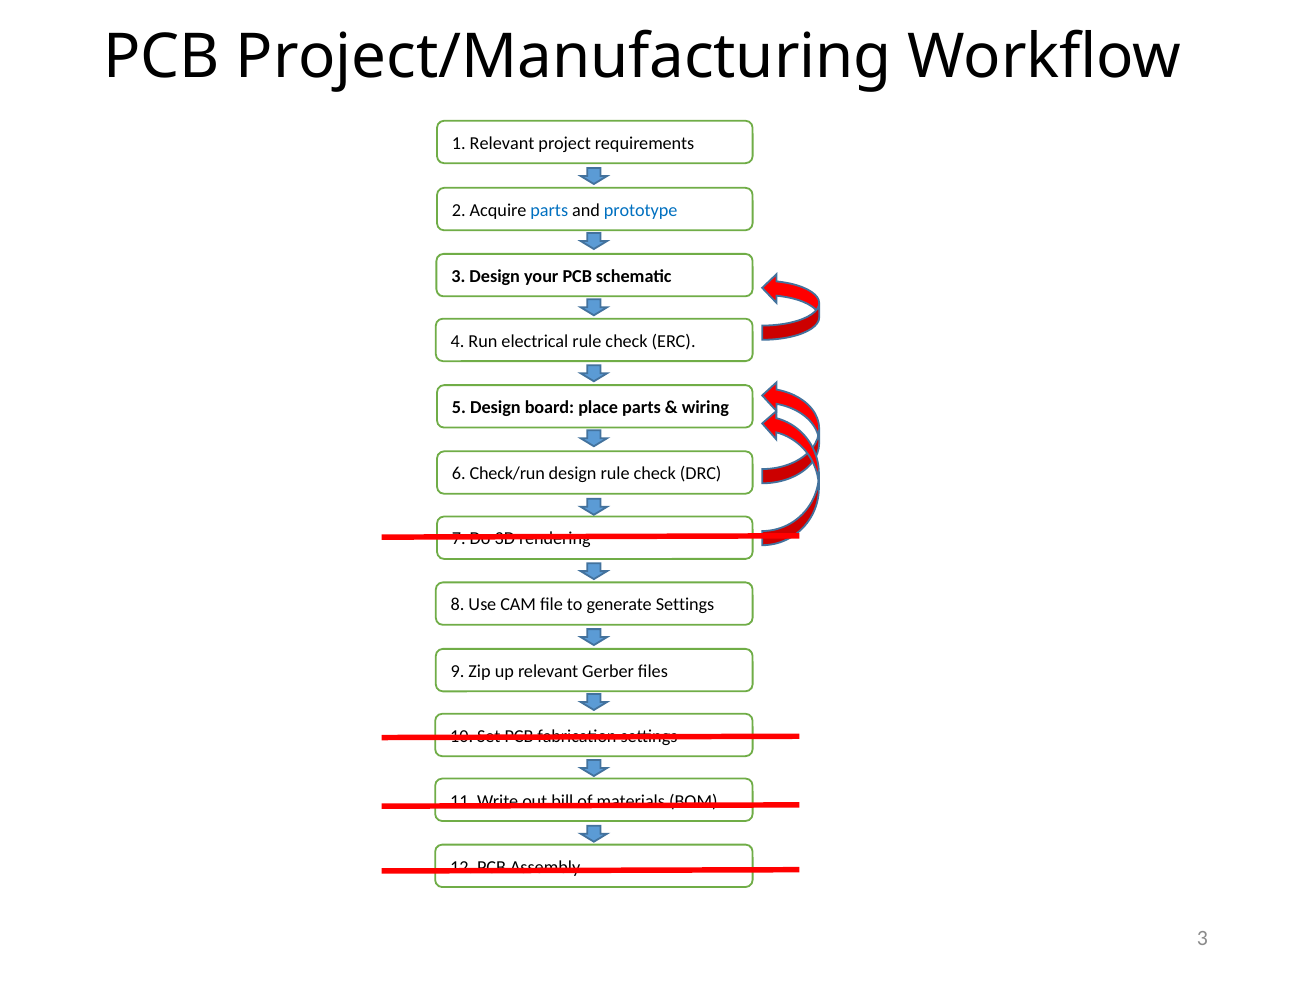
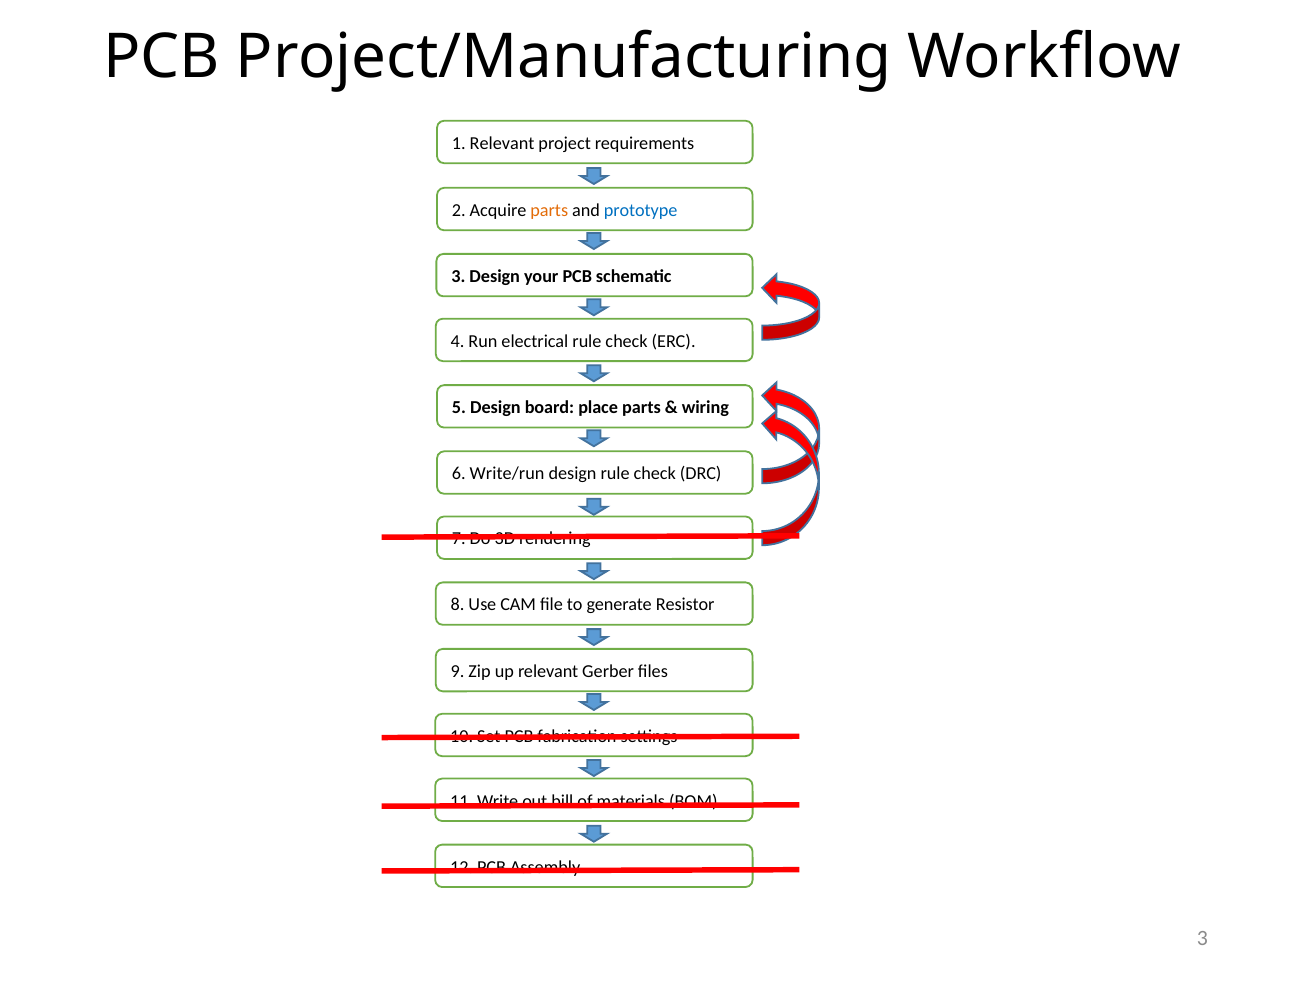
parts at (549, 210) colour: blue -> orange
Check/run: Check/run -> Write/run
generate Settings: Settings -> Resistor
